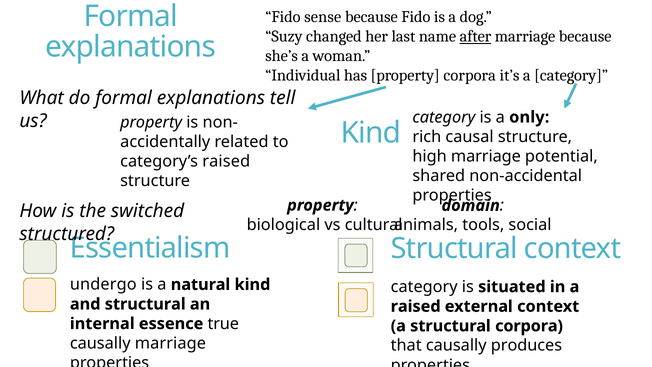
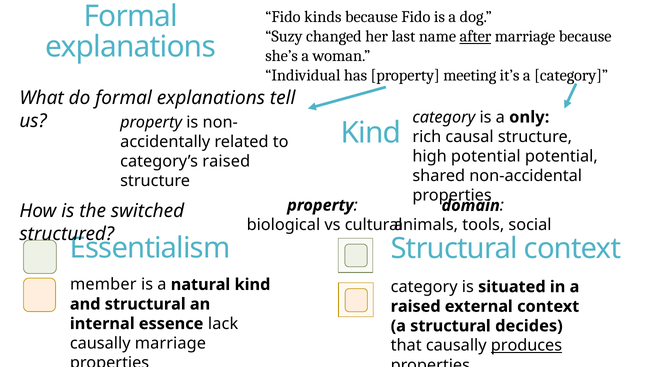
sense: sense -> kinds
property corpora: corpora -> meeting
high marriage: marriage -> potential
undergo: undergo -> member
true: true -> lack
structural corpora: corpora -> decides
produces underline: none -> present
